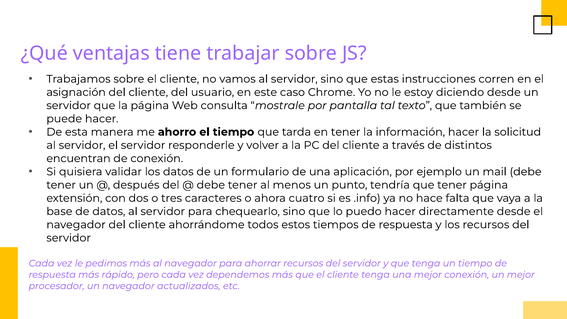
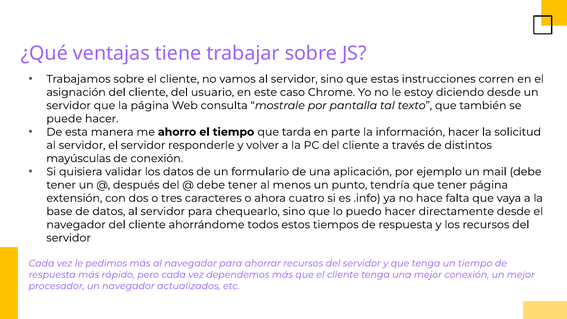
en tener: tener -> parte
encuentran: encuentran -> mayúsculas
